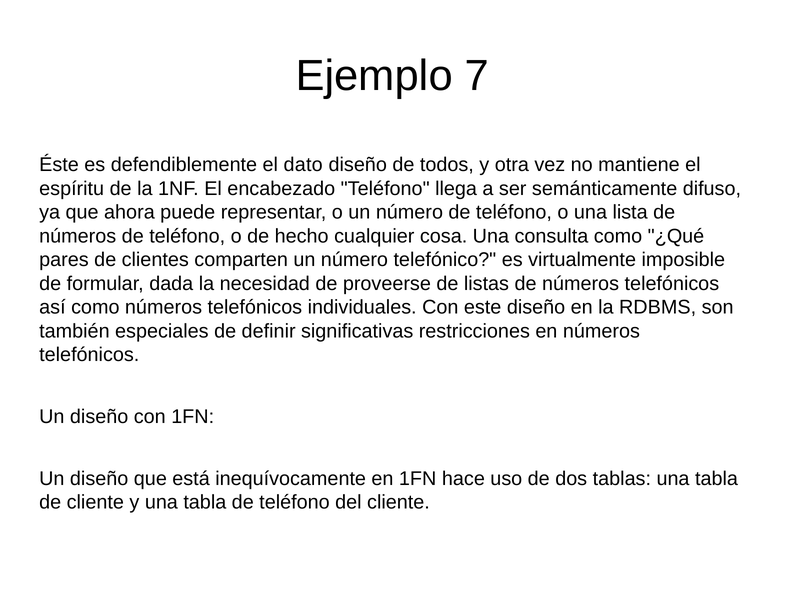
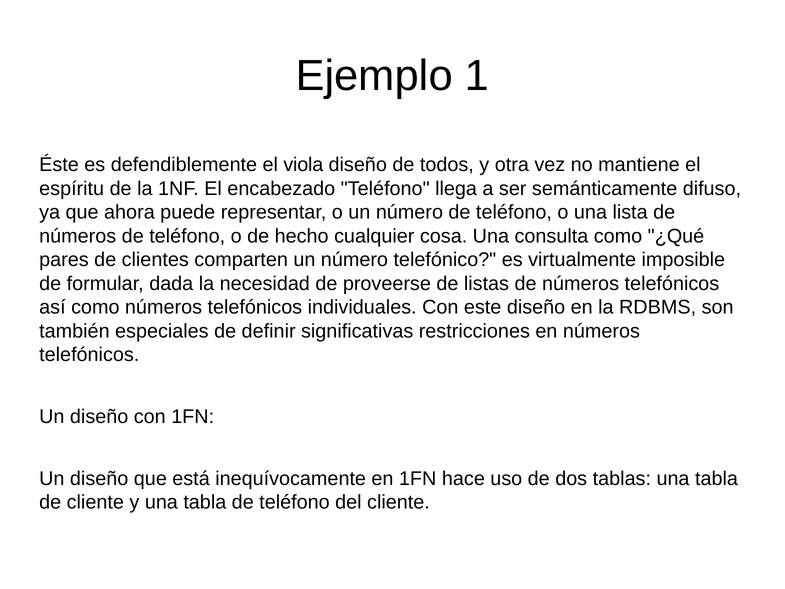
7: 7 -> 1
dato: dato -> viola
